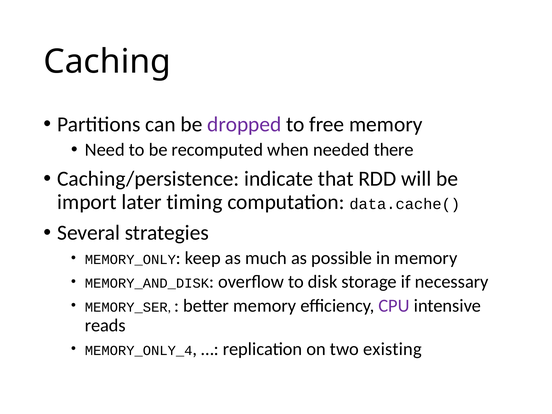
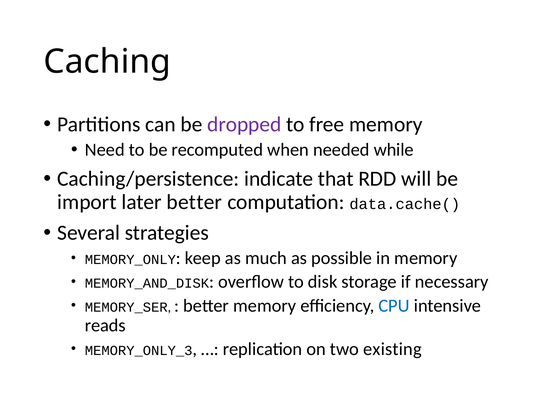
there: there -> while
later timing: timing -> better
CPU colour: purple -> blue
MEMORY_ONLY_4: MEMORY_ONLY_4 -> MEMORY_ONLY_3
